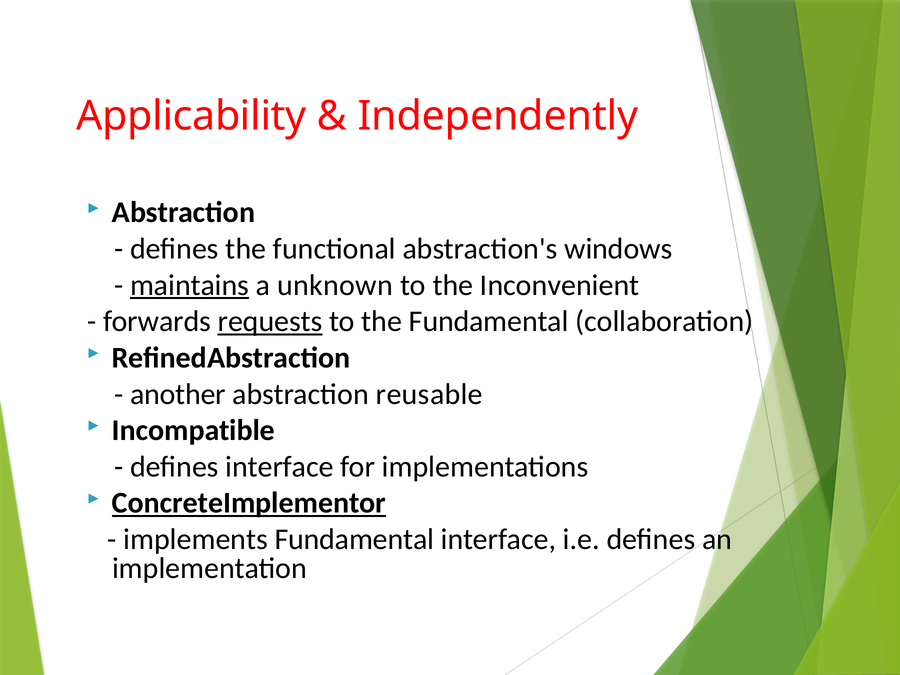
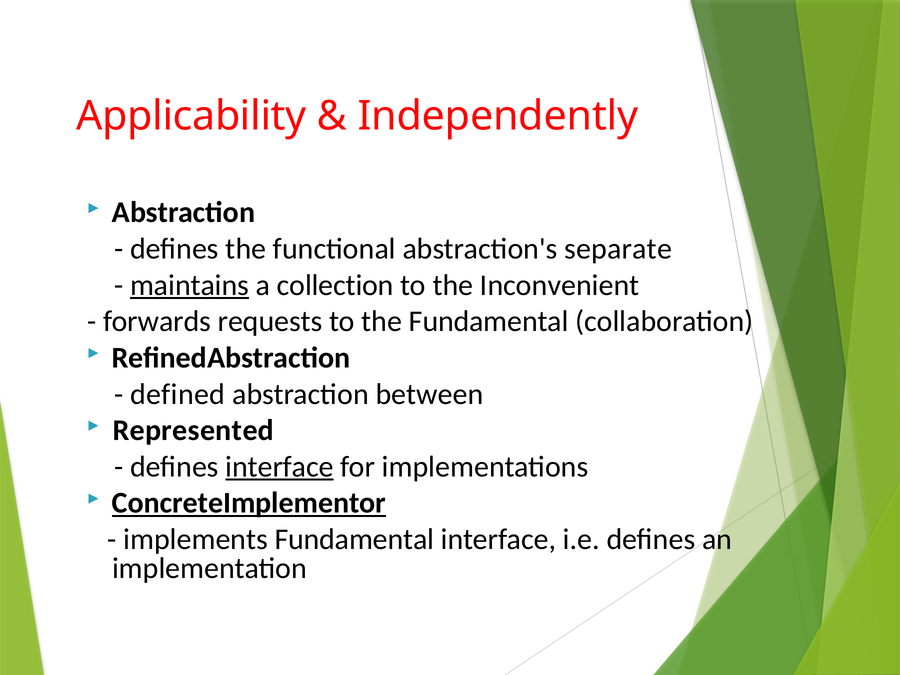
windows: windows -> separate
unknown: unknown -> collection
requests underline: present -> none
another: another -> defined
reusable: reusable -> between
Incompatible: Incompatible -> Represented
interface at (280, 467) underline: none -> present
